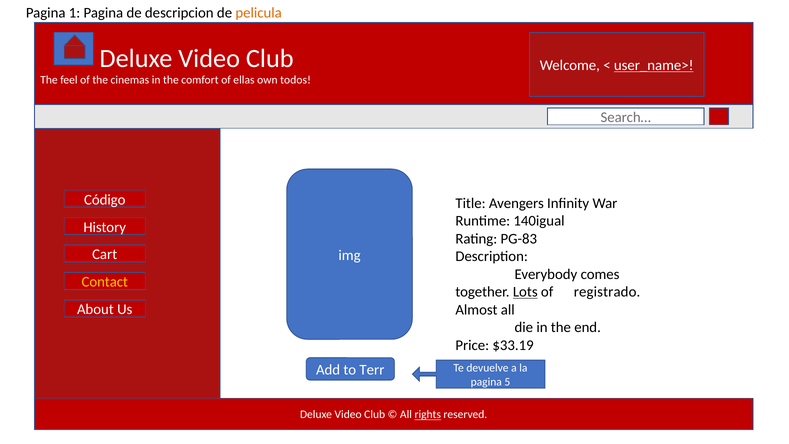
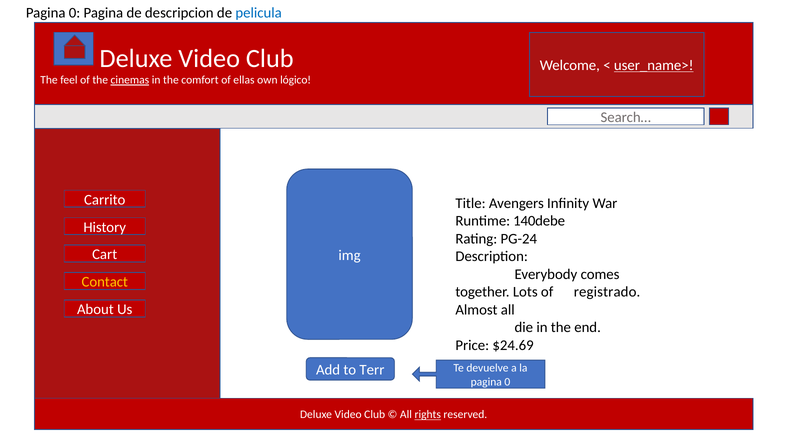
1 at (75, 13): 1 -> 0
pelicula colour: orange -> blue
cinemas underline: none -> present
todos: todos -> lógico
Código: Código -> Carrito
140igual: 140igual -> 140debe
PG-83: PG-83 -> PG-24
Lots underline: present -> none
$33.19: $33.19 -> $24.69
5 at (507, 382): 5 -> 0
